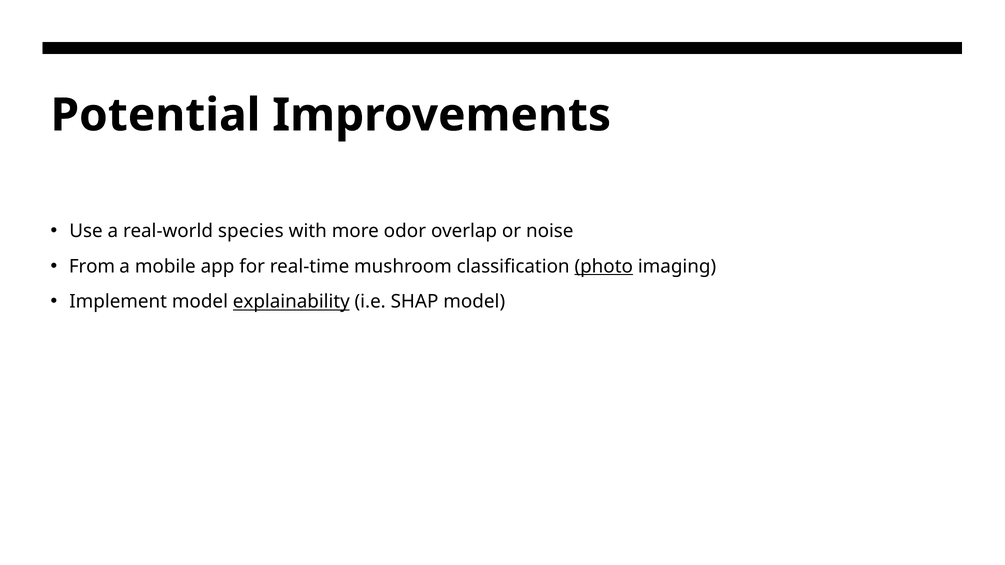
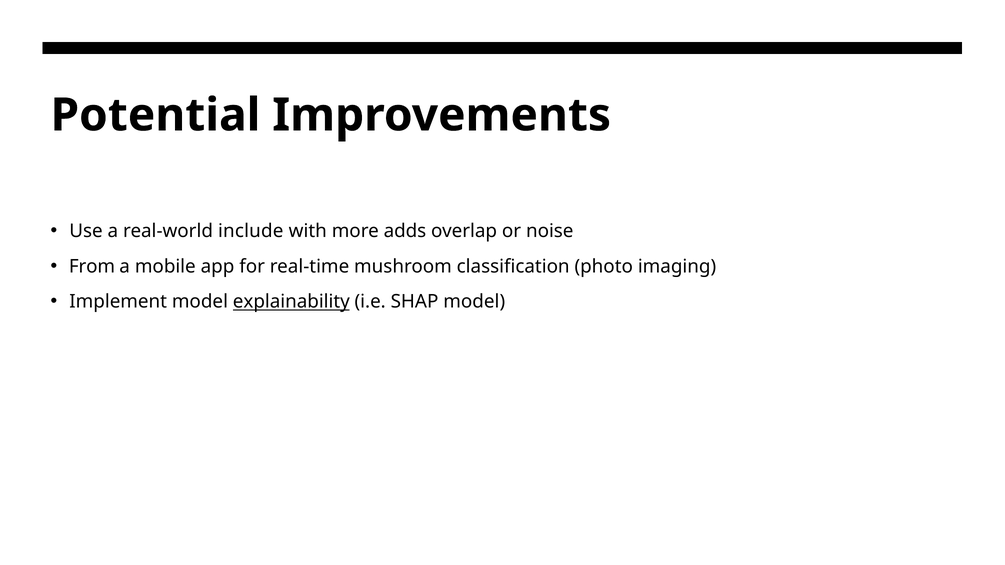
species: species -> include
odor: odor -> adds
photo underline: present -> none
